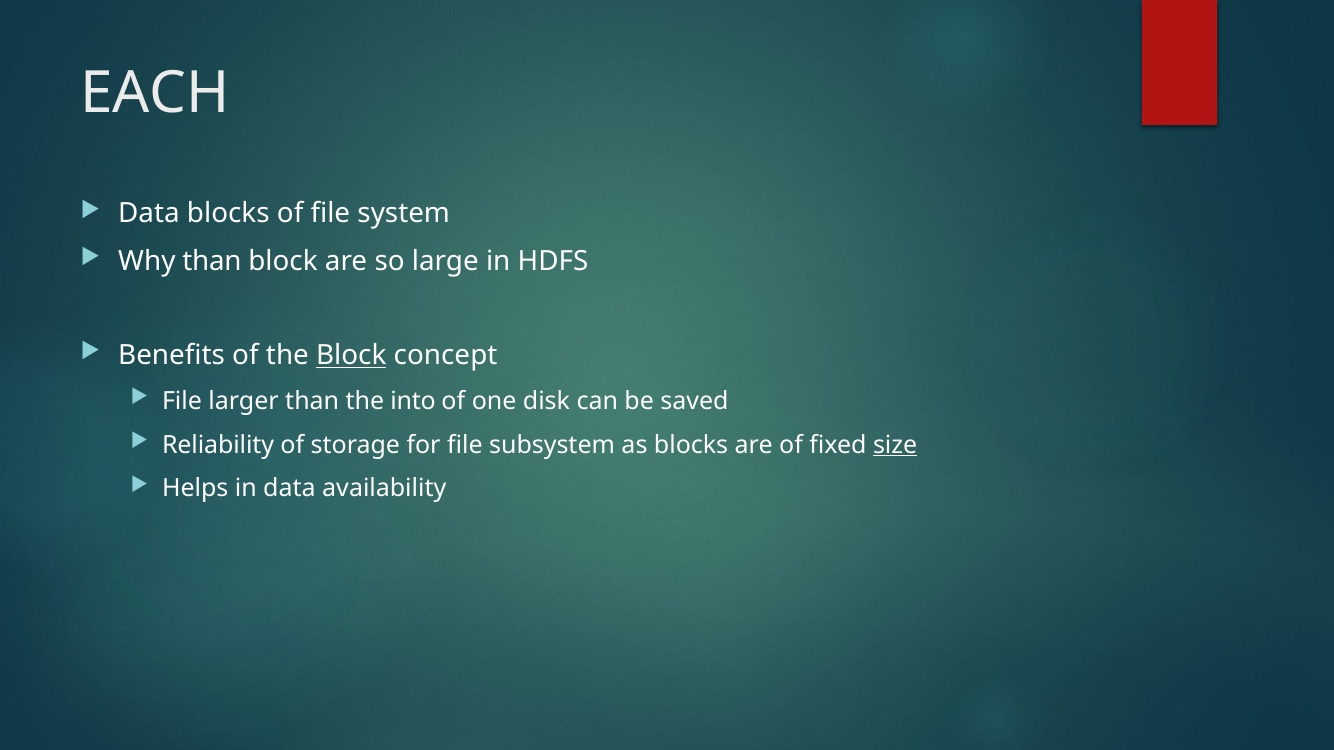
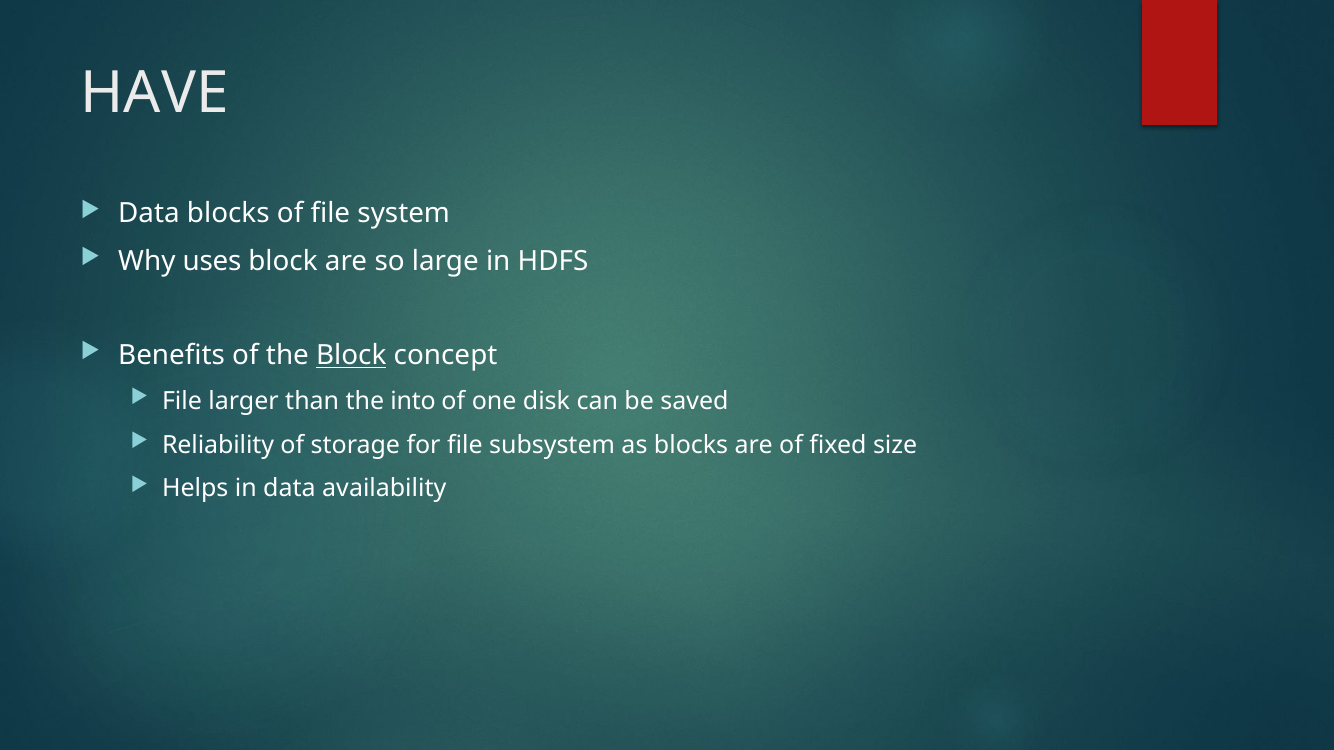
EACH: EACH -> HAVE
Why than: than -> uses
size underline: present -> none
